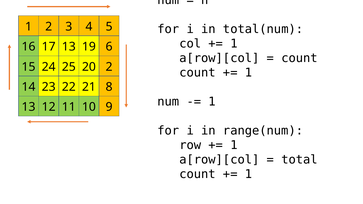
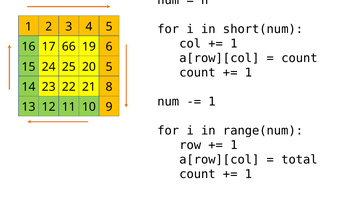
total(num: total(num -> short(num
17 13: 13 -> 66
20 2: 2 -> 5
